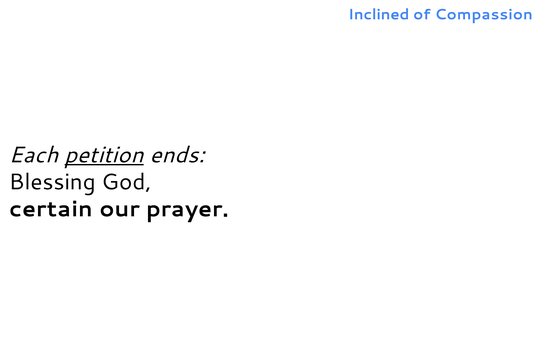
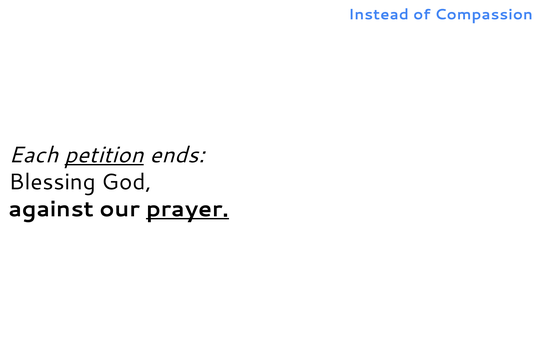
Inclined: Inclined -> Instead
certain: certain -> against
prayer underline: none -> present
